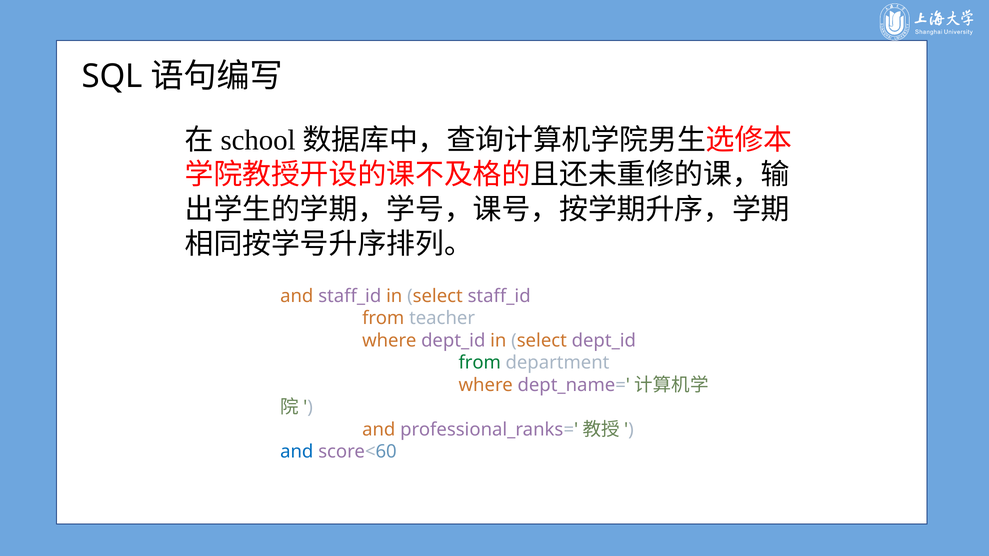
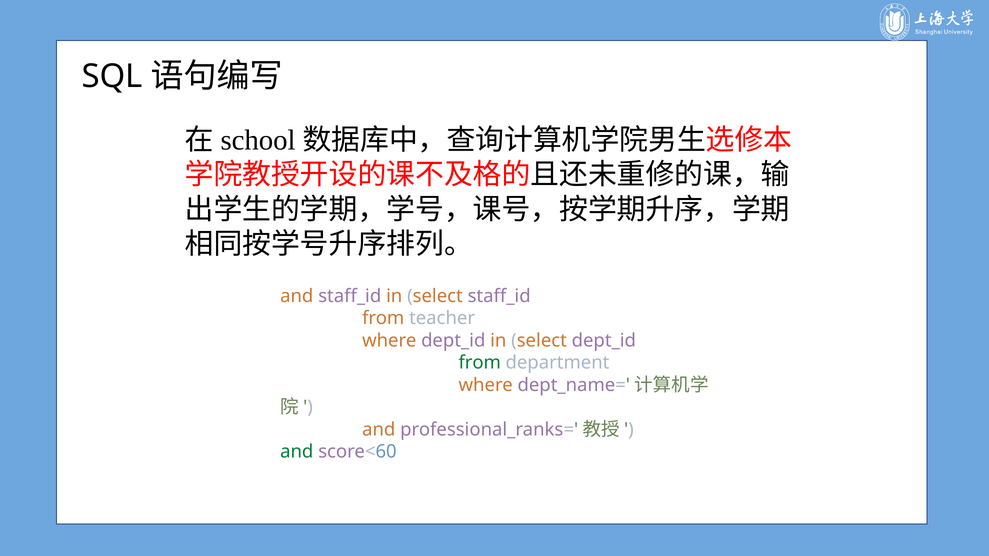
and at (297, 452) colour: blue -> green
